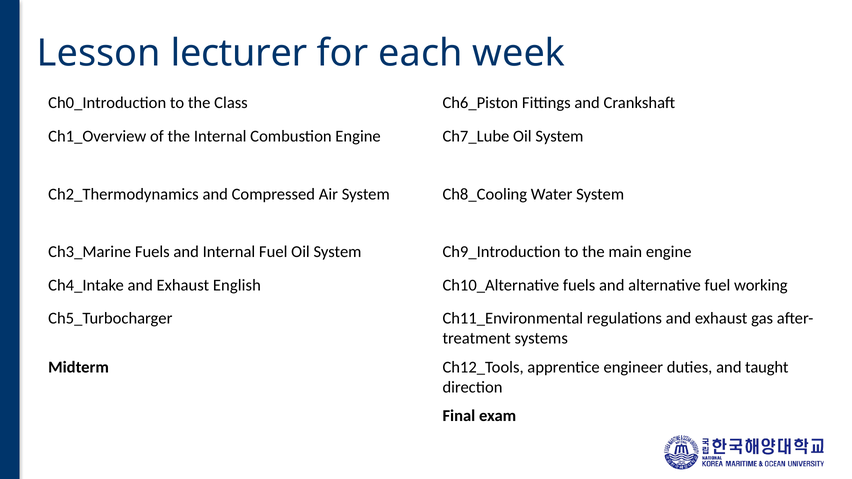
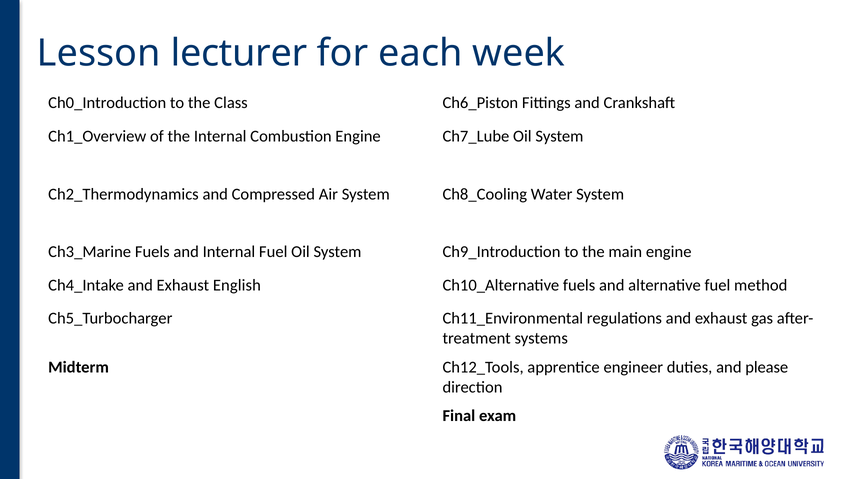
working: working -> method
taught: taught -> please
